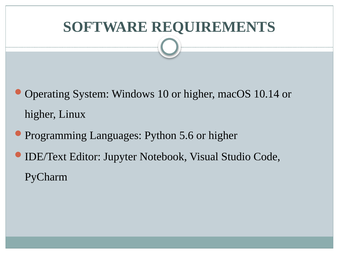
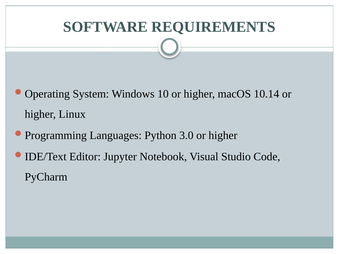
5.6: 5.6 -> 3.0
